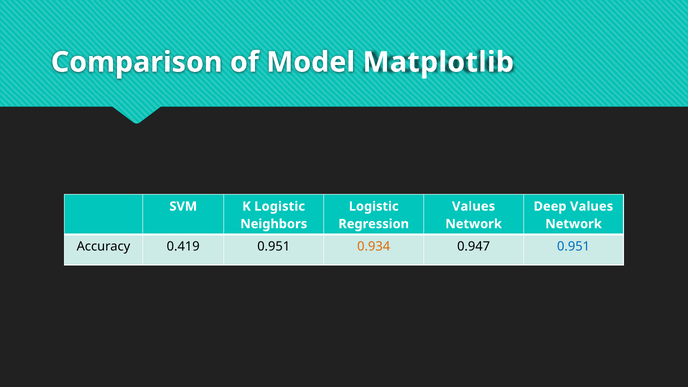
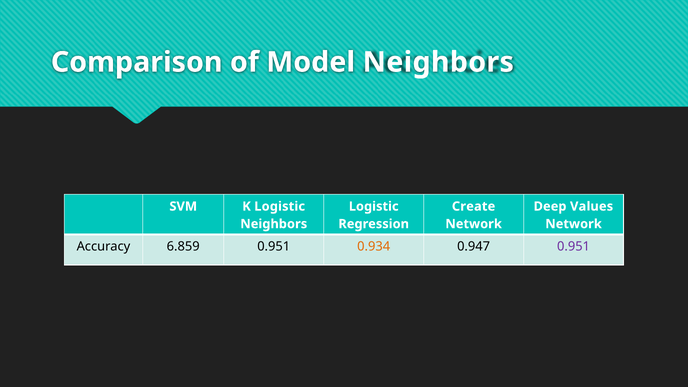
Model Matplotlib: Matplotlib -> Neighbors
Values at (474, 206): Values -> Create
0.419: 0.419 -> 6.859
0.951 at (574, 247) colour: blue -> purple
